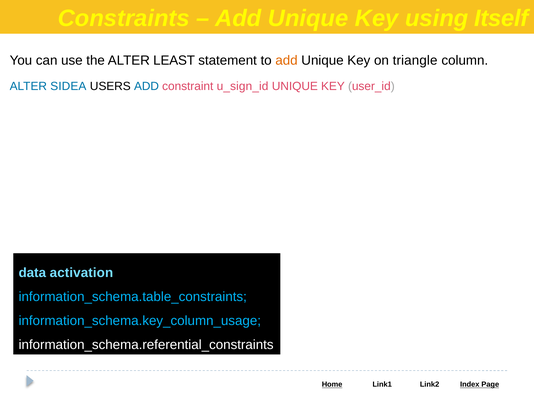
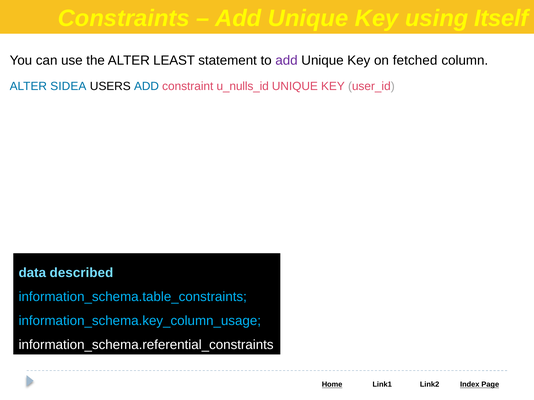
add at (286, 60) colour: orange -> purple
triangle: triangle -> fetched
u_sign_id: u_sign_id -> u_nulls_id
activation: activation -> described
